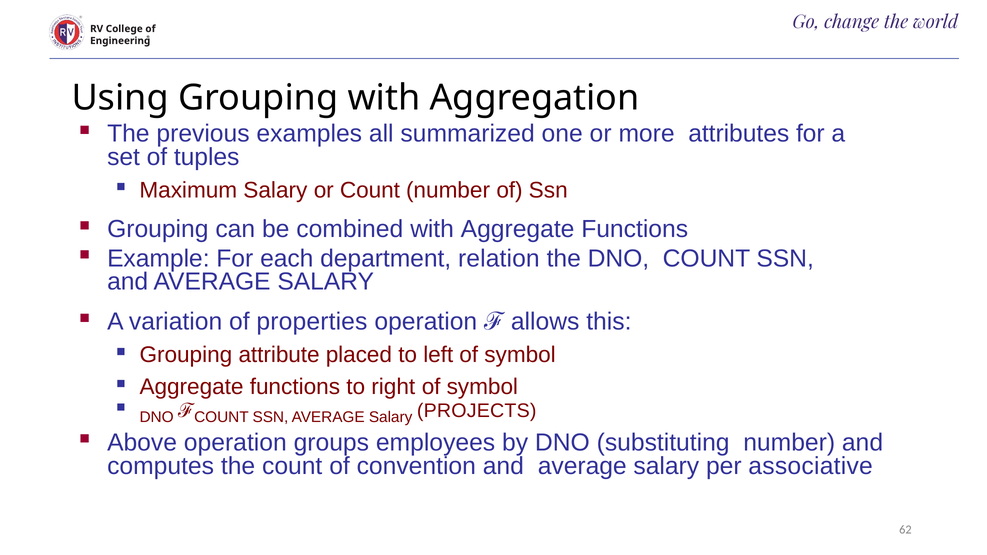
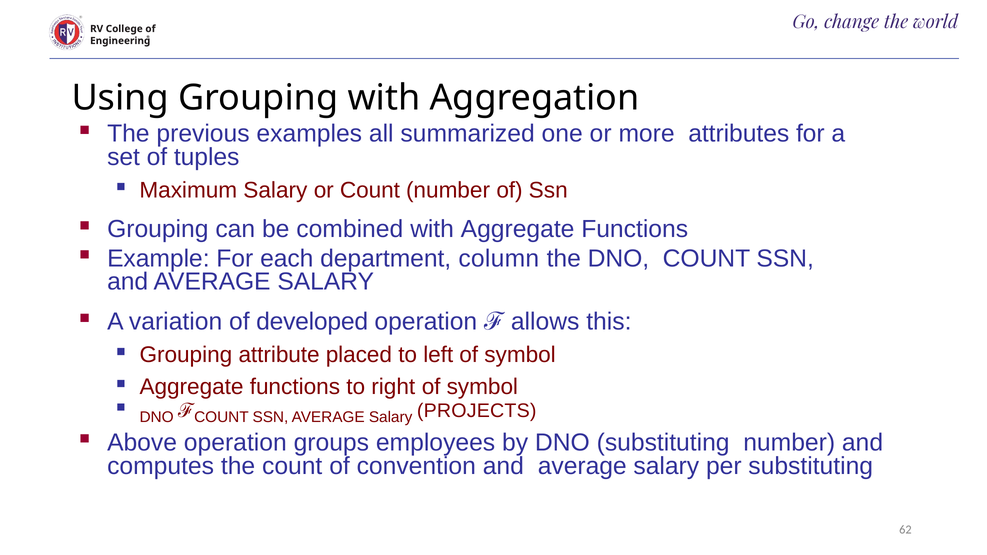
relation: relation -> column
properties: properties -> developed
per associative: associative -> substituting
